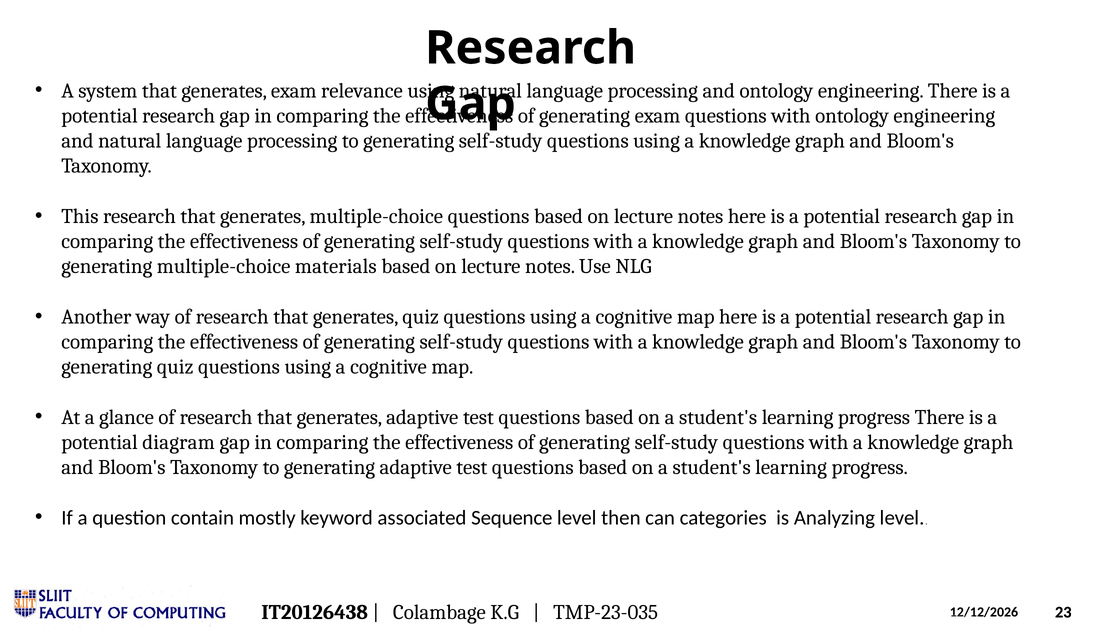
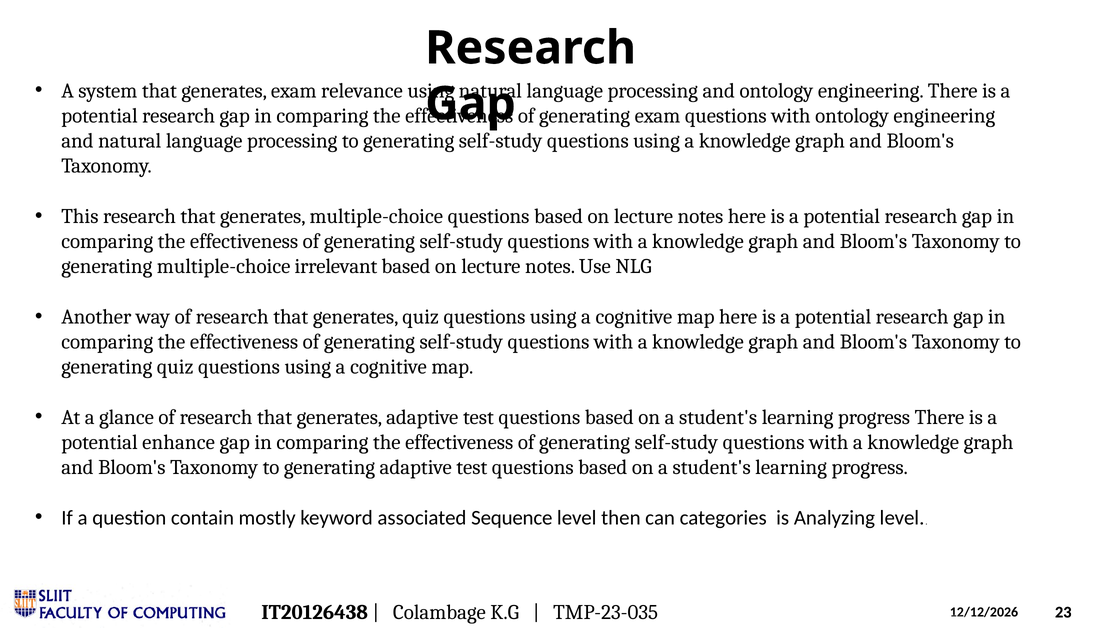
materials: materials -> irrelevant
diagram: diagram -> enhance
